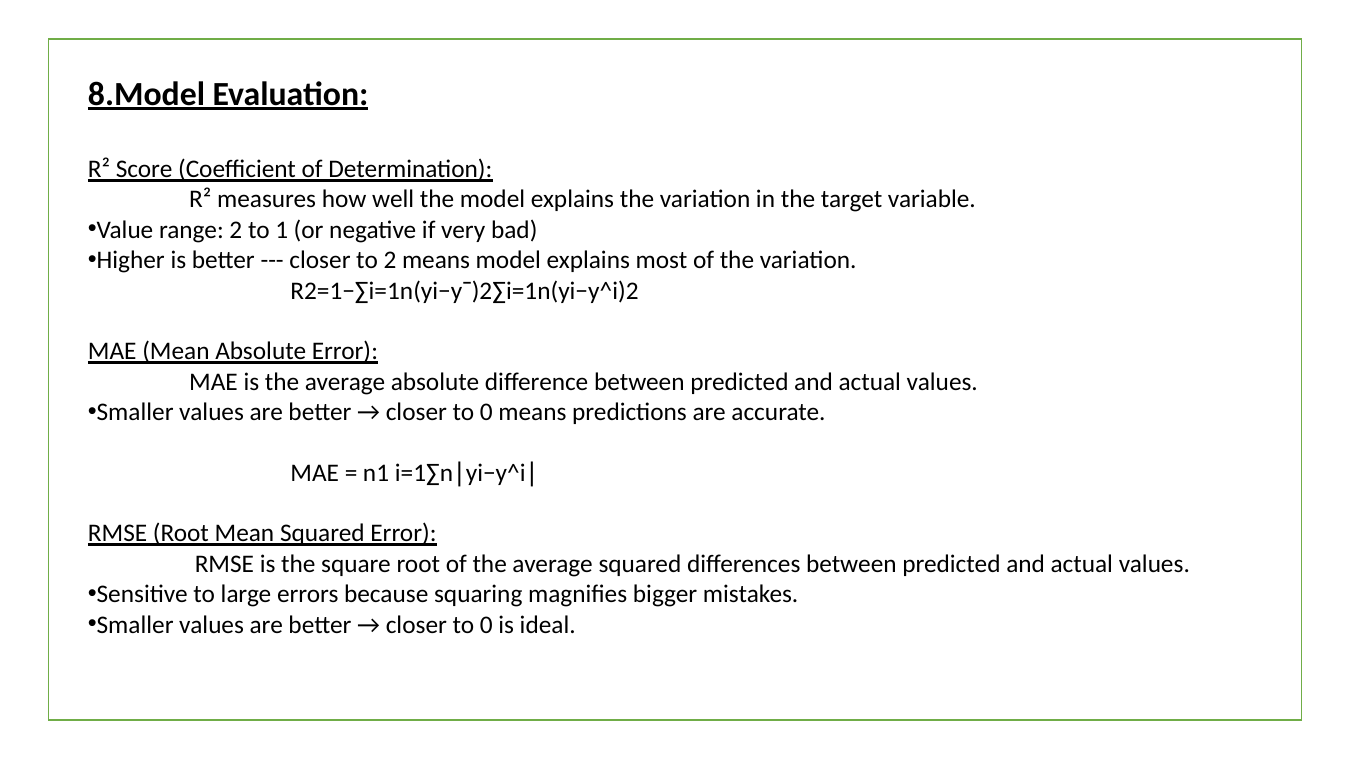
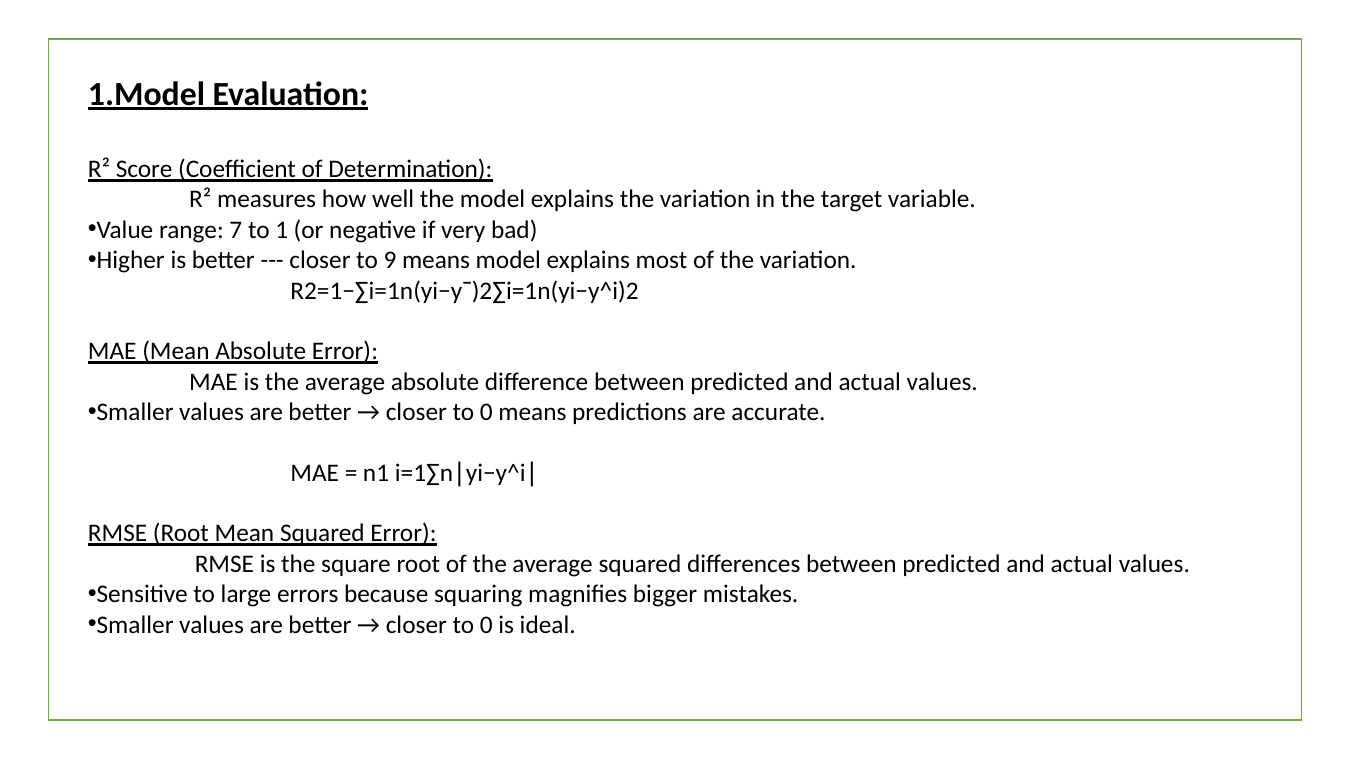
8.Model: 8.Model -> 1.Model
range 2: 2 -> 7
to 2: 2 -> 9
